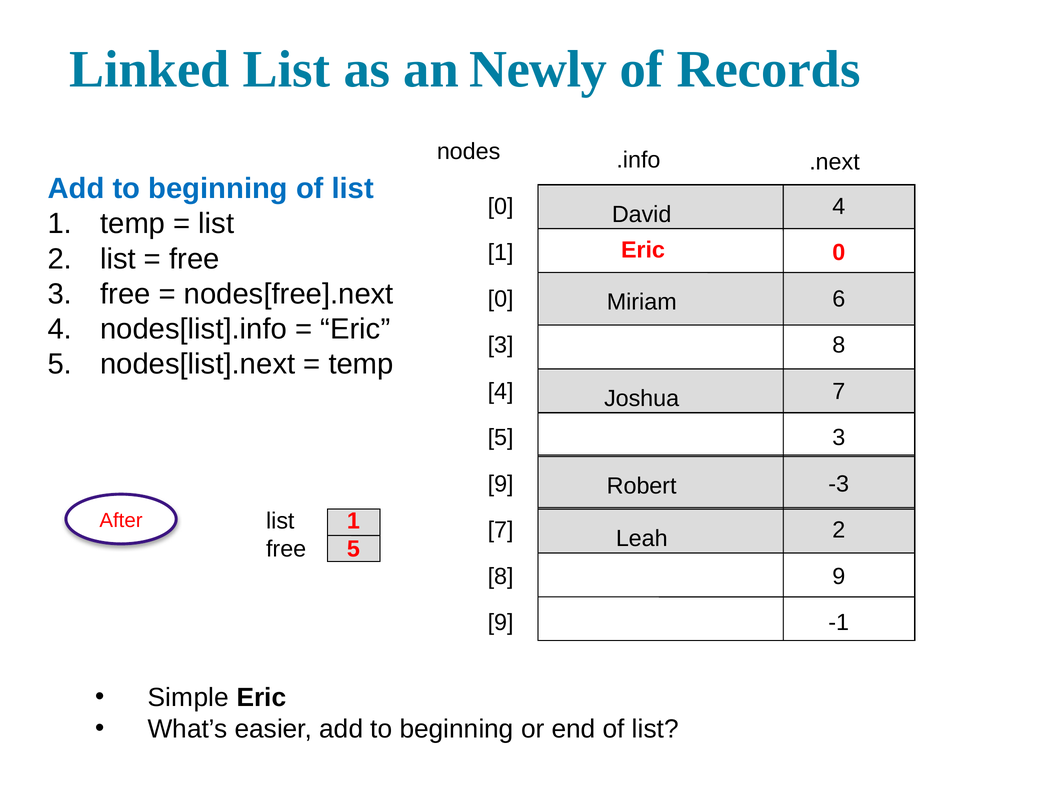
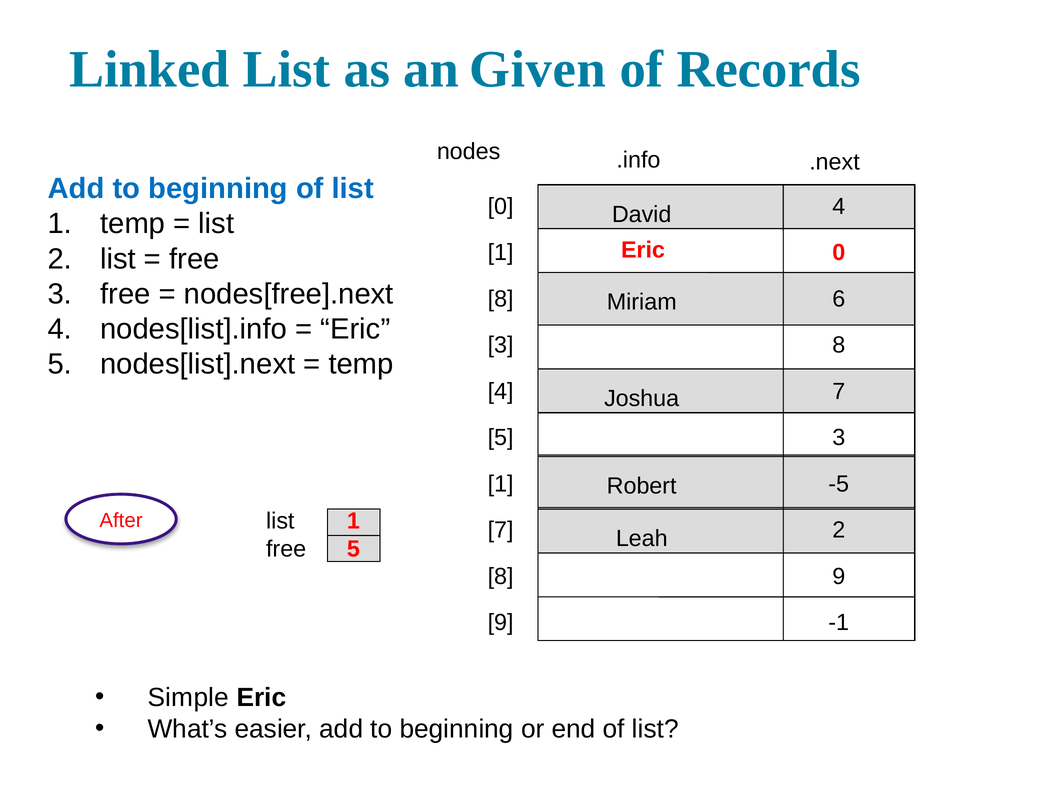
Newly: Newly -> Given
0 at (501, 299): 0 -> 8
9 at (501, 484): 9 -> 1
-3: -3 -> -5
